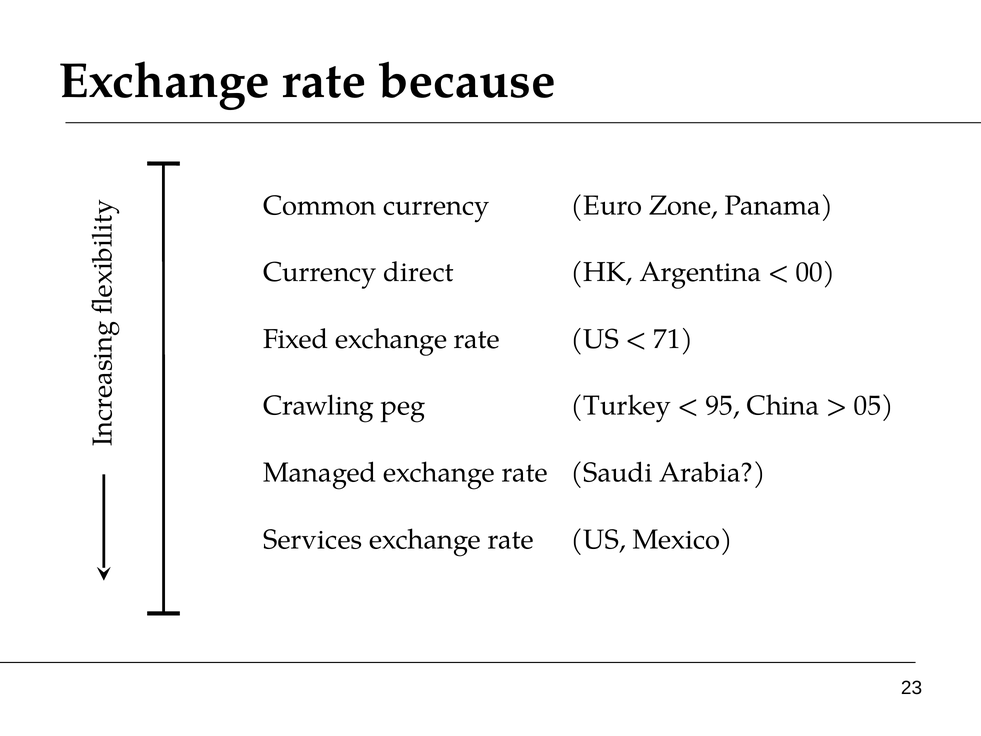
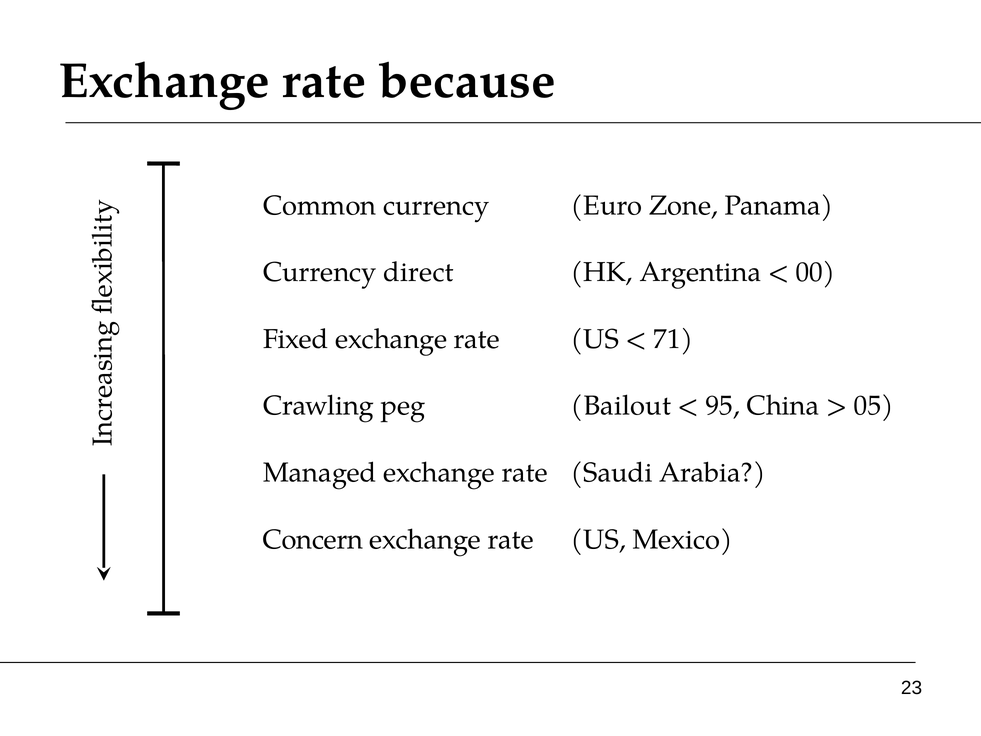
Turkey: Turkey -> Bailout
Services: Services -> Concern
